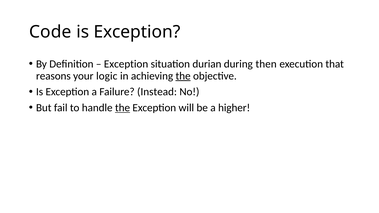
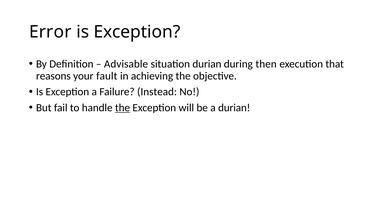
Code: Code -> Error
Exception at (126, 64): Exception -> Advisable
logic: logic -> fault
the at (183, 76) underline: present -> none
a higher: higher -> durian
